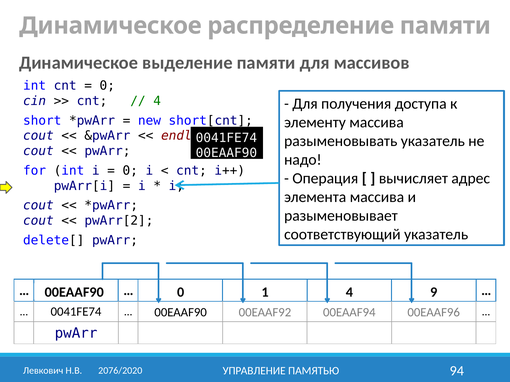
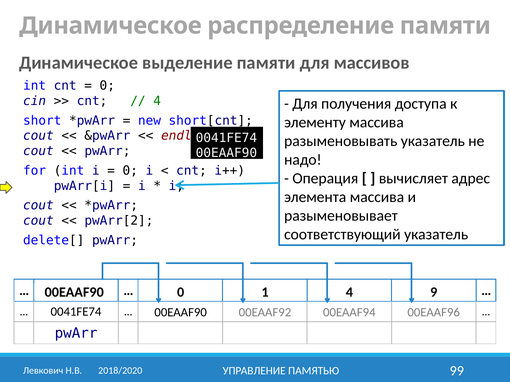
94: 94 -> 99
2076/2020: 2076/2020 -> 2018/2020
